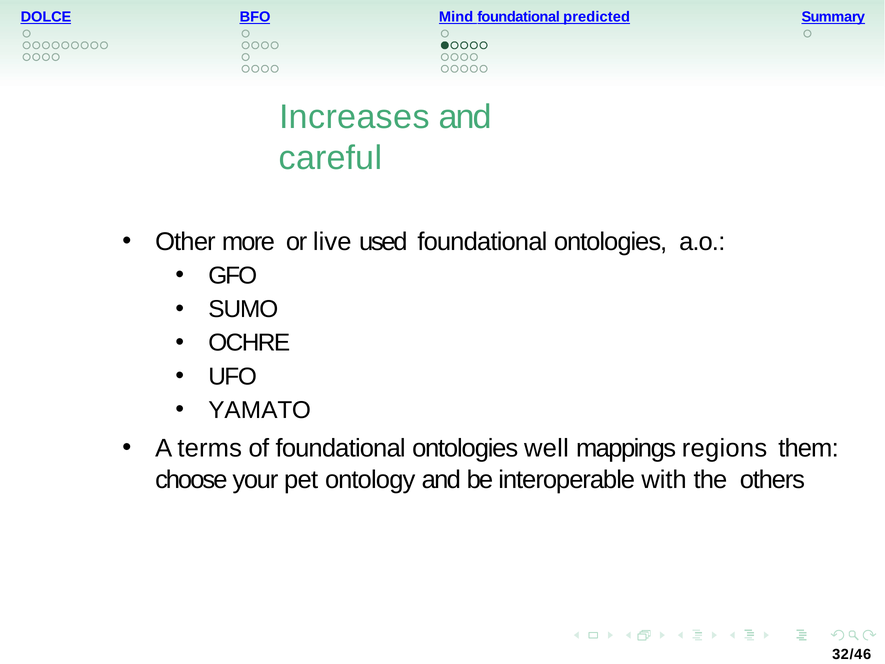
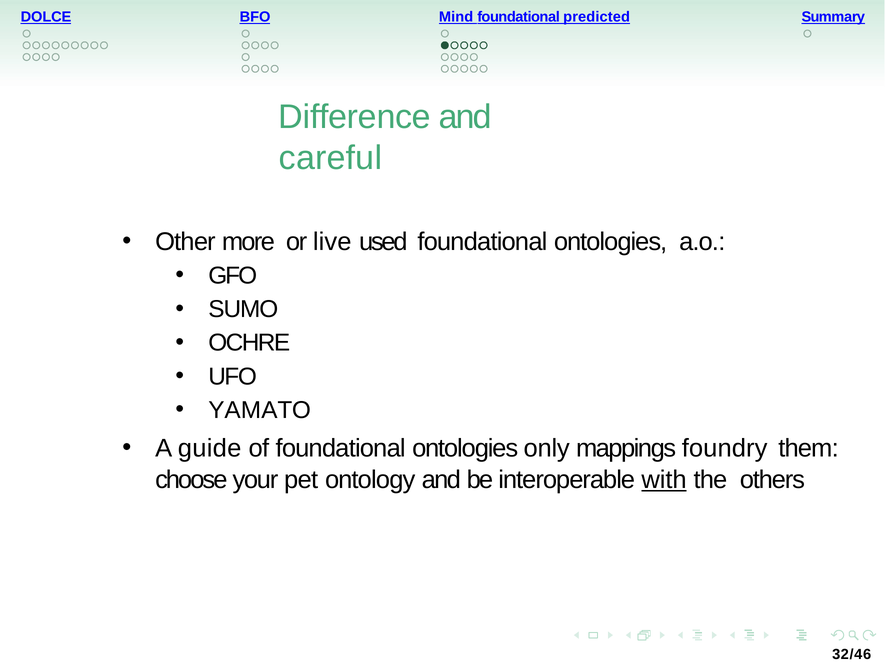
Increases: Increases -> Difference
terms: terms -> guide
well: well -> only
regions: regions -> foundry
with underline: none -> present
